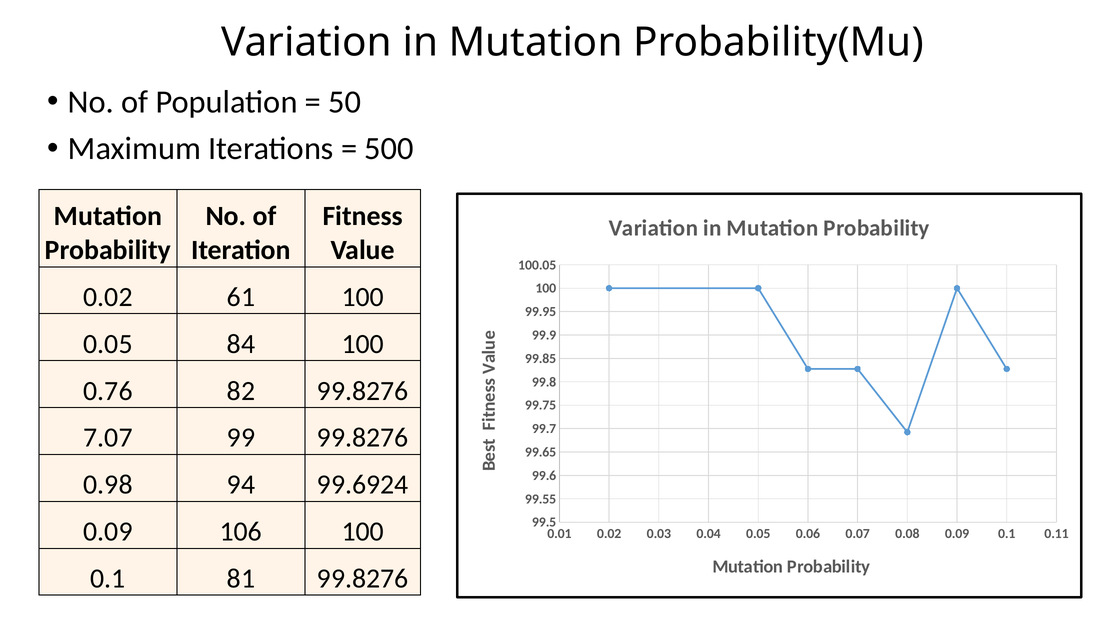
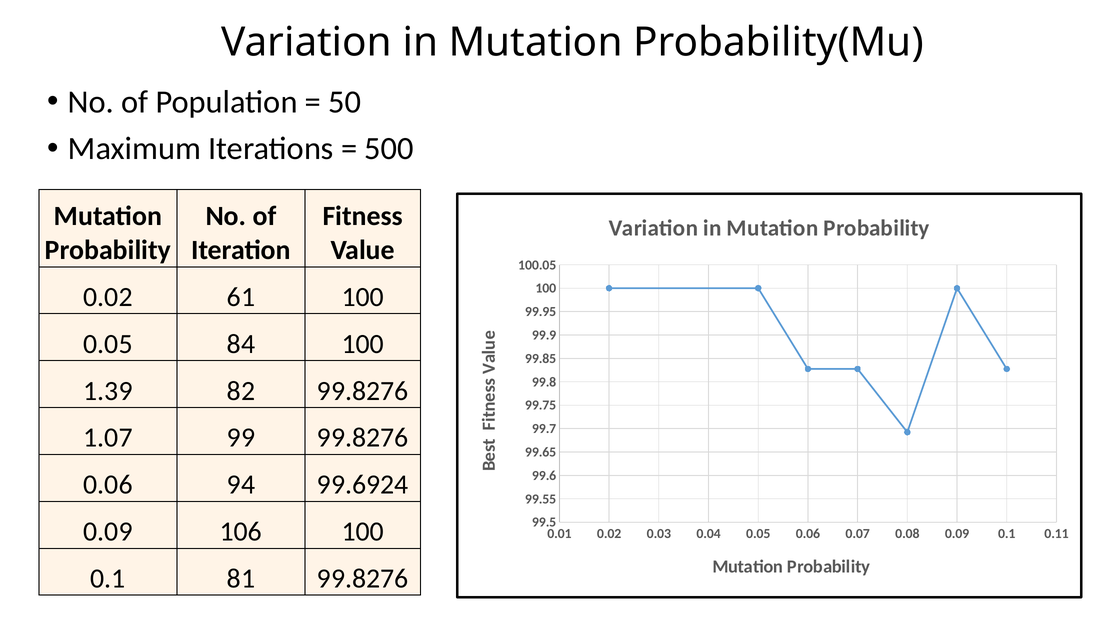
0.76: 0.76 -> 1.39
7.07: 7.07 -> 1.07
0.98 at (108, 485): 0.98 -> 0.06
